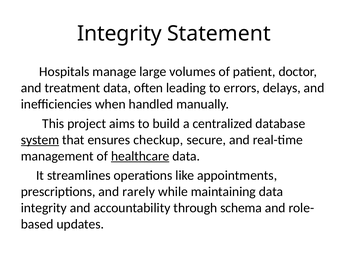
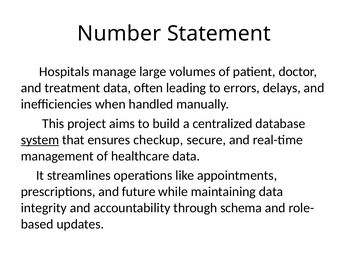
Integrity at (119, 34): Integrity -> Number
healthcare underline: present -> none
rarely: rarely -> future
